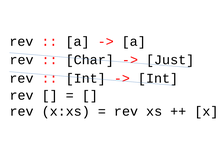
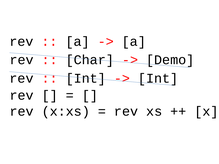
Just: Just -> Demo
